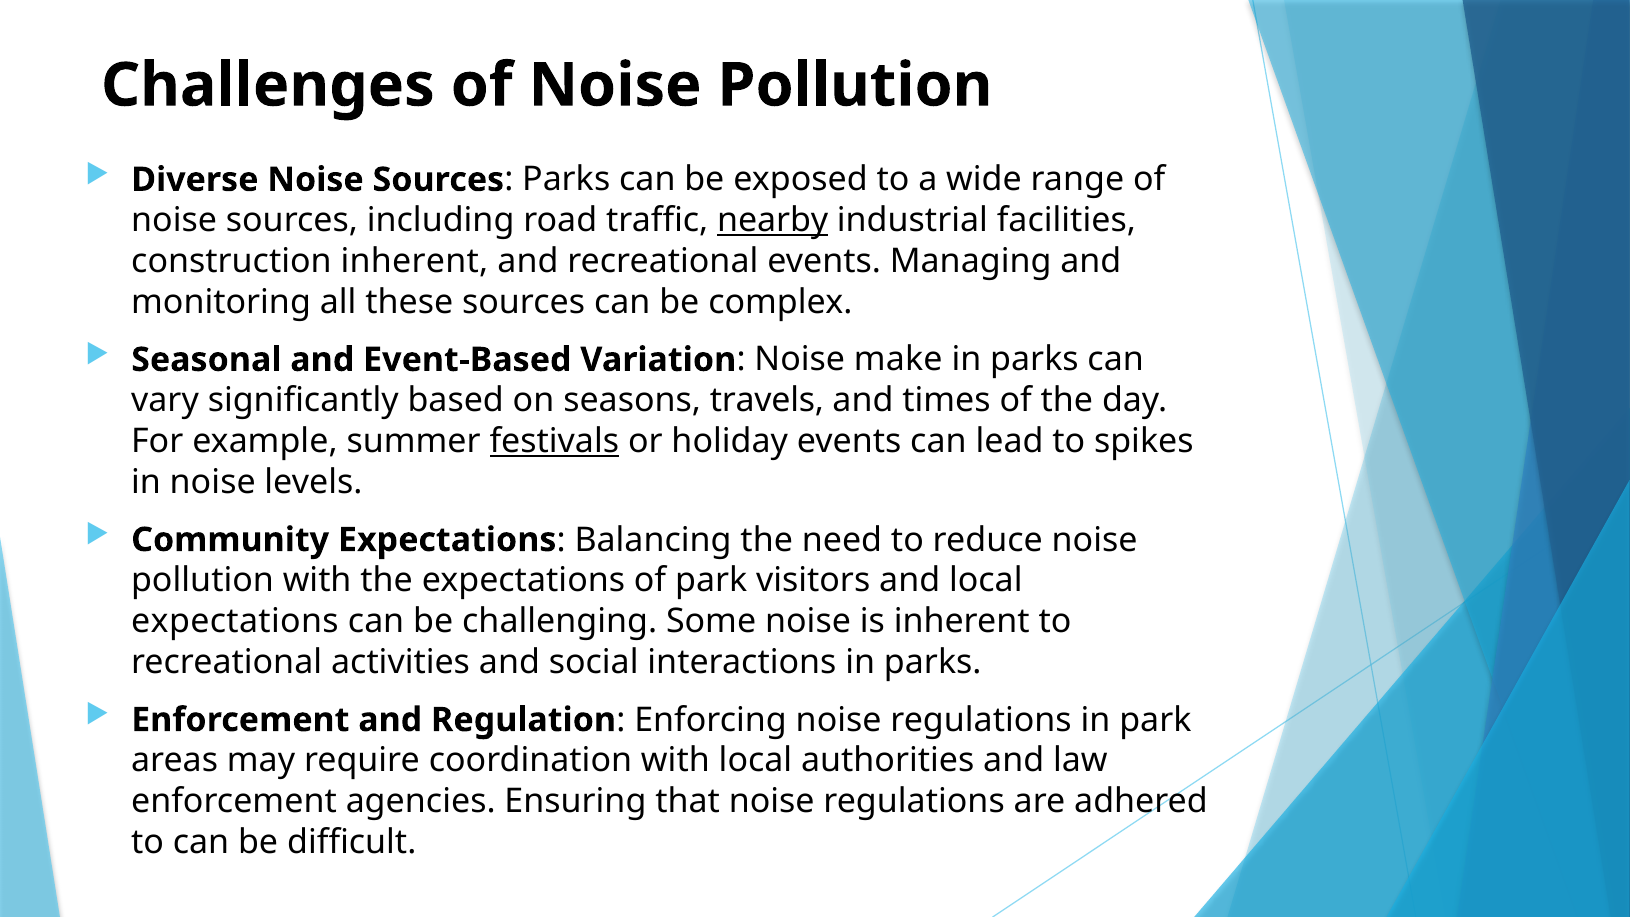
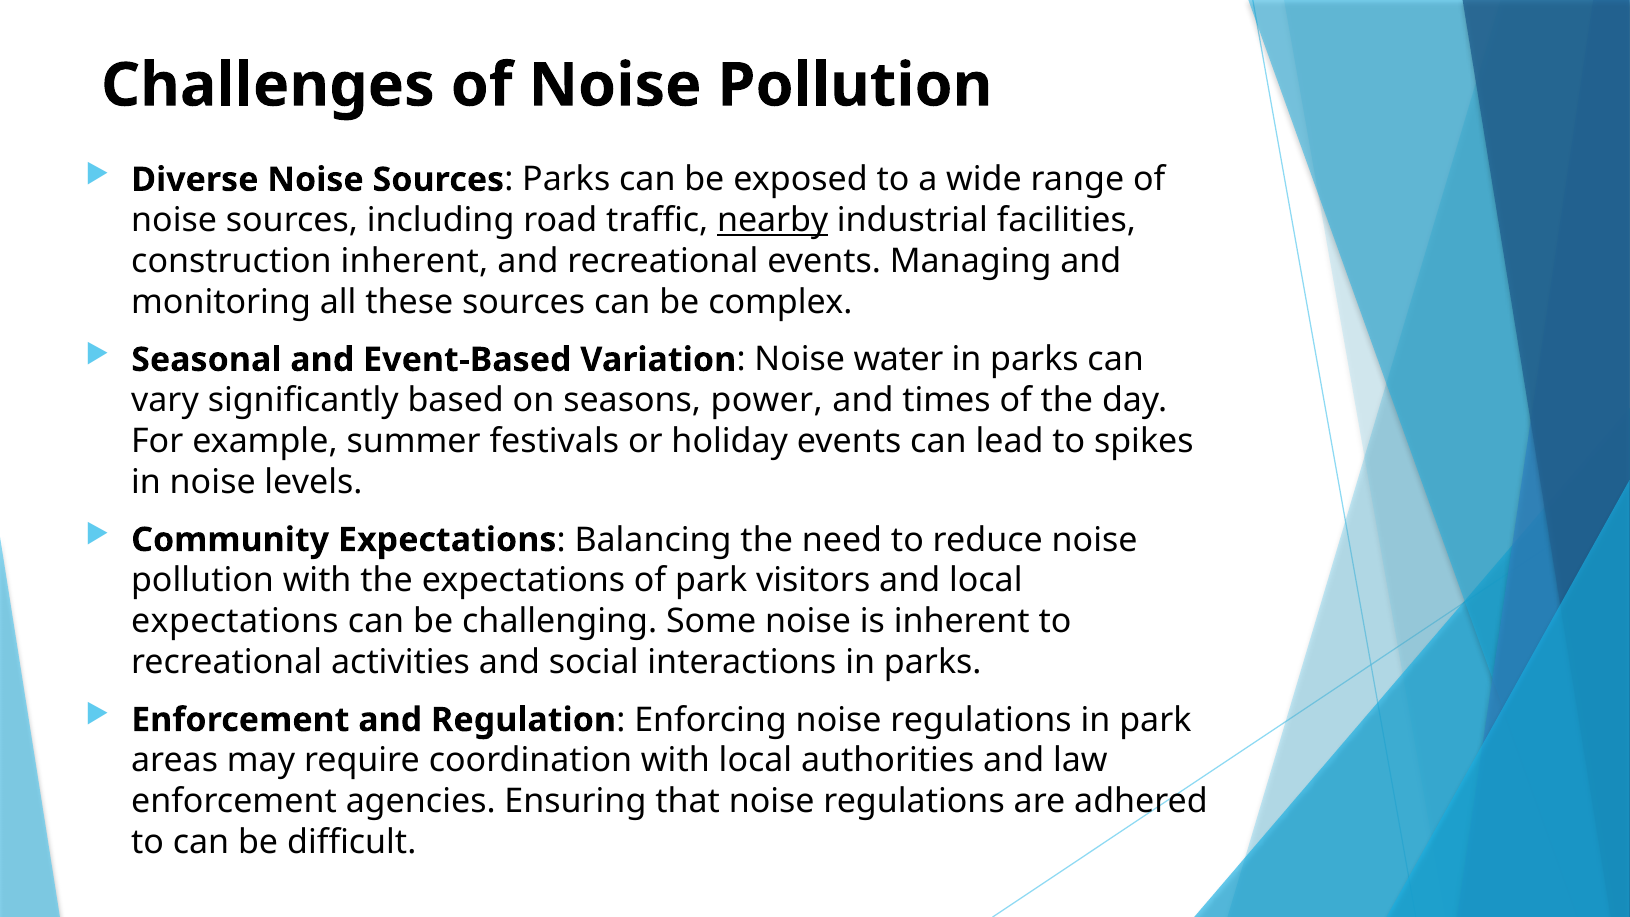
make: make -> water
travels: travels -> power
festivals underline: present -> none
